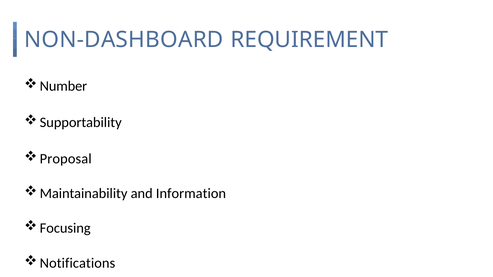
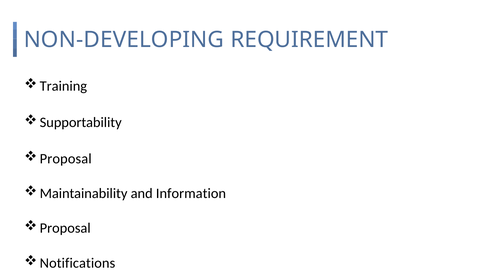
NON-DASHBOARD: NON-DASHBOARD -> NON-DEVELOPING
Number: Number -> Training
Focusing at (65, 228): Focusing -> Proposal
